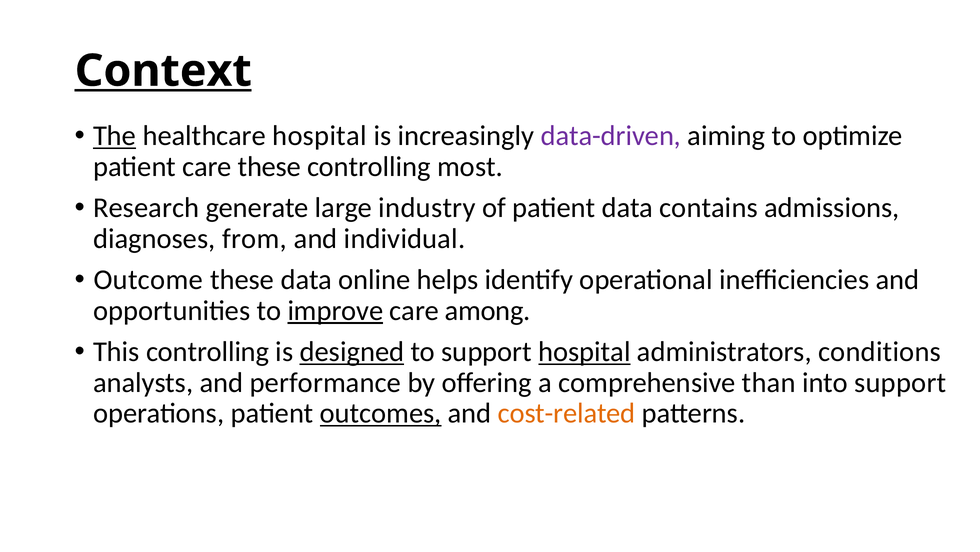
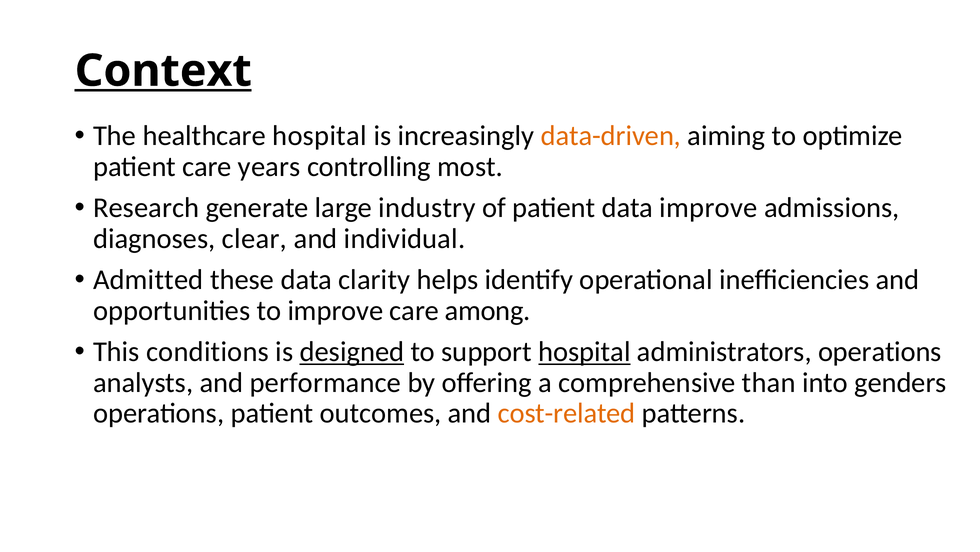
The underline: present -> none
data-driven colour: purple -> orange
care these: these -> years
data contains: contains -> improve
from: from -> clear
Outcome: Outcome -> Admitted
online: online -> clarity
improve at (335, 310) underline: present -> none
This controlling: controlling -> conditions
administrators conditions: conditions -> operations
into support: support -> genders
outcomes underline: present -> none
